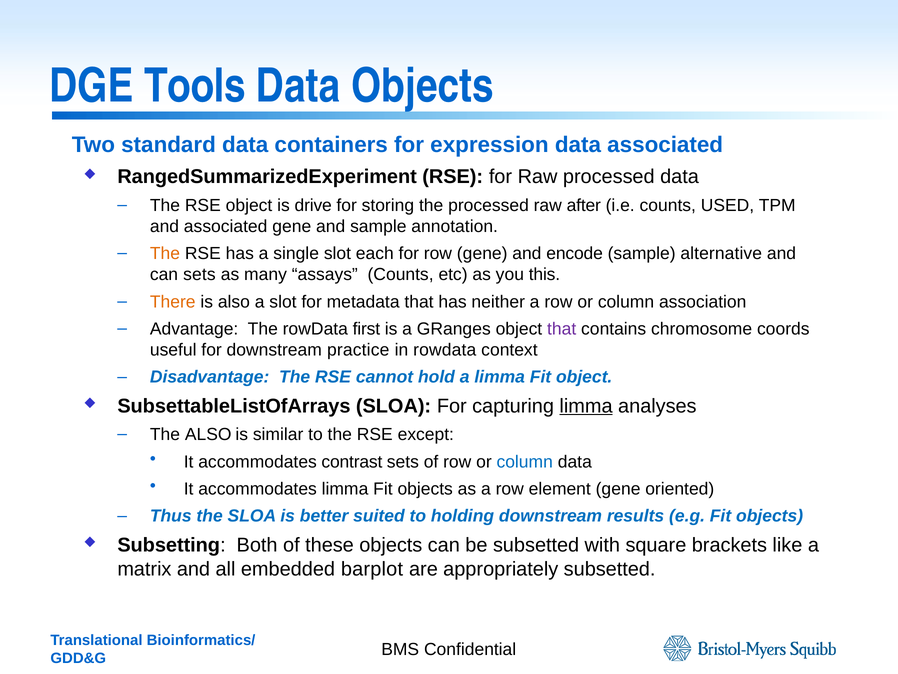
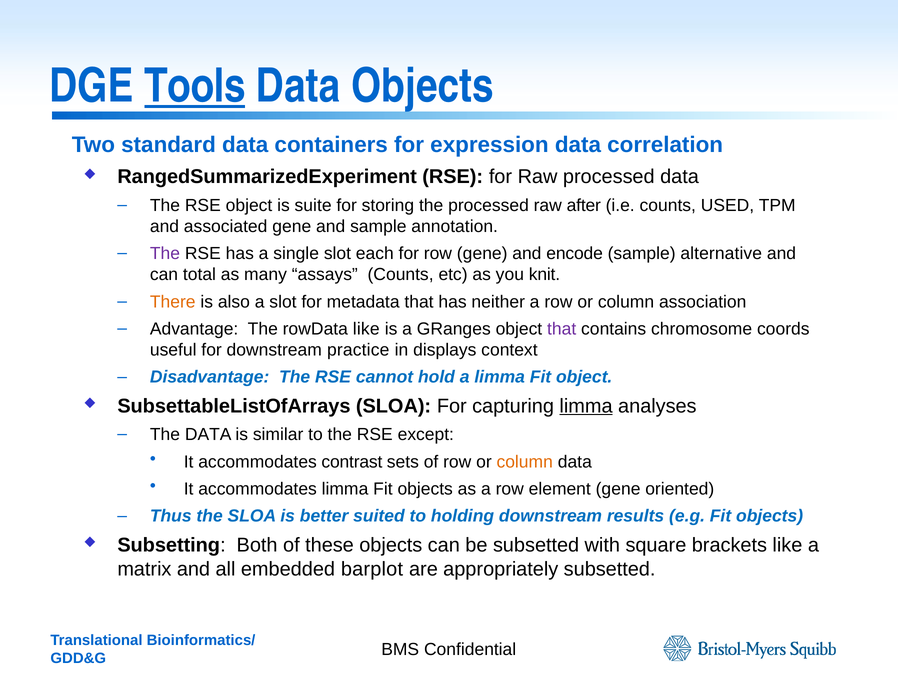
Tools underline: none -> present
data associated: associated -> correlation
drive: drive -> suite
The at (165, 253) colour: orange -> purple
can sets: sets -> total
this: this -> knit
rowData first: first -> like
in rowdata: rowdata -> displays
The ALSO: ALSO -> DATA
column at (525, 461) colour: blue -> orange
